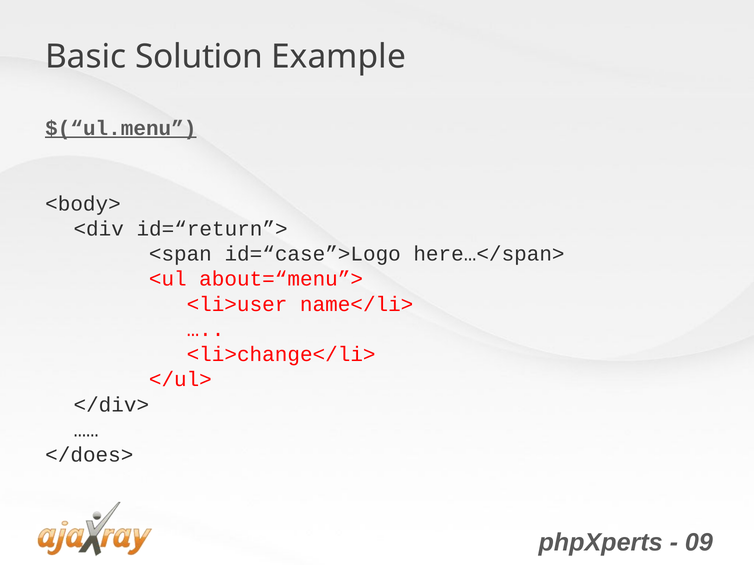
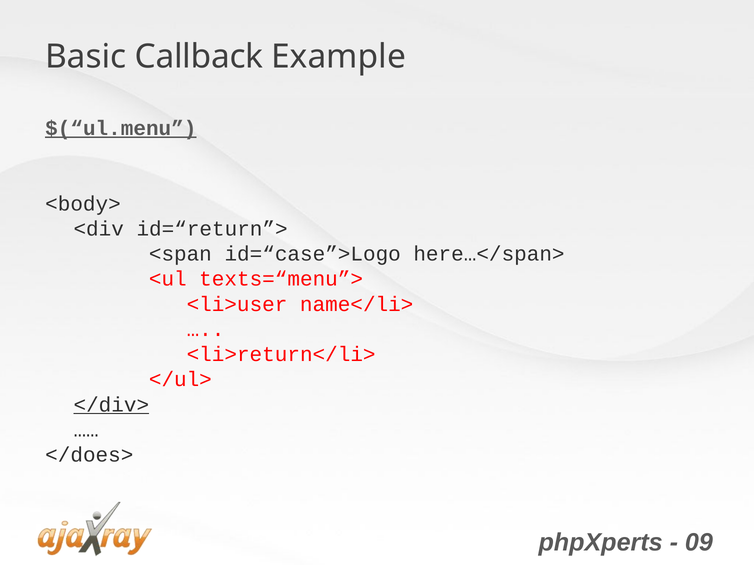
Solution: Solution -> Callback
about=“menu”>: about=“menu”> -> texts=“menu”>
<li>change</li>: <li>change</li> -> <li>return</li>
</div> underline: none -> present
